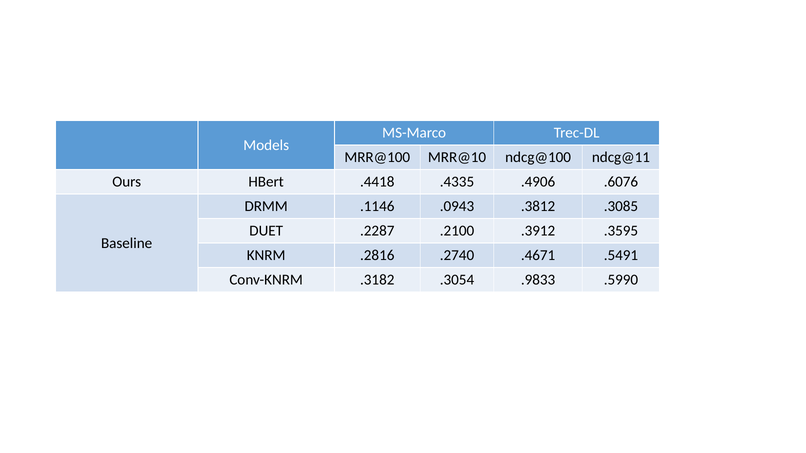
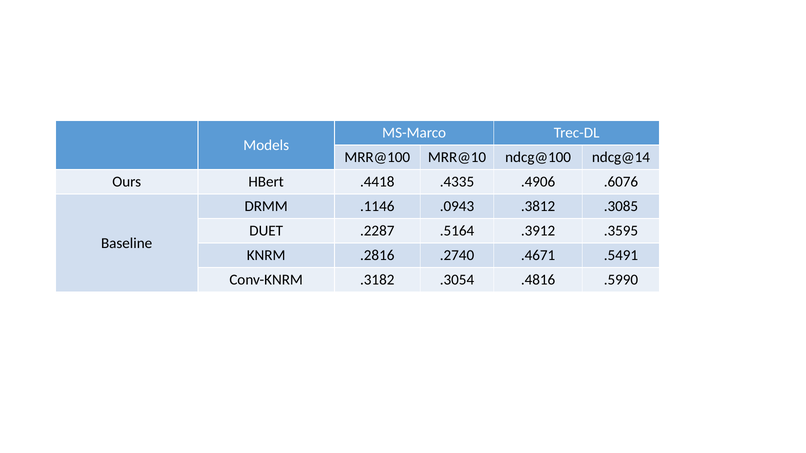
ndcg@11: ndcg@11 -> ndcg@14
.2100: .2100 -> .5164
.9833: .9833 -> .4816
